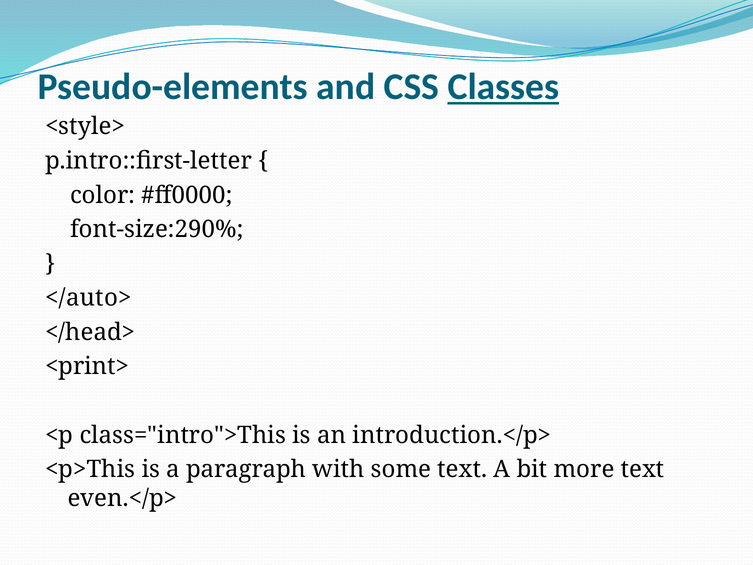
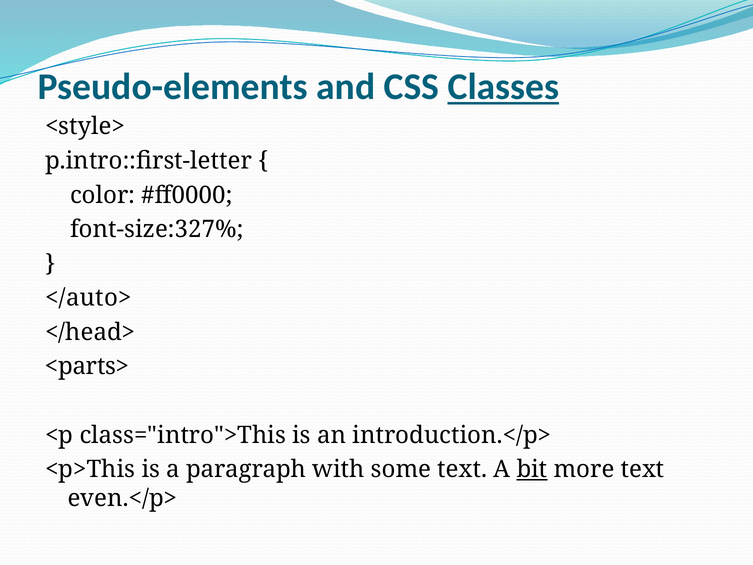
font-size:290%: font-size:290% -> font-size:327%
<print>: <print> -> <parts>
bit underline: none -> present
